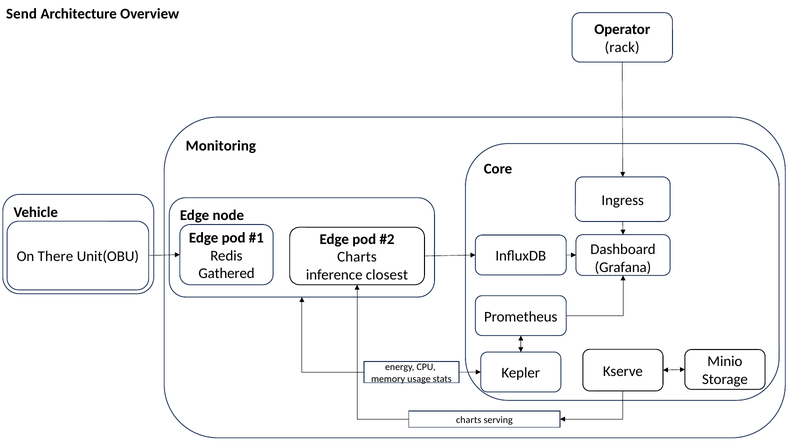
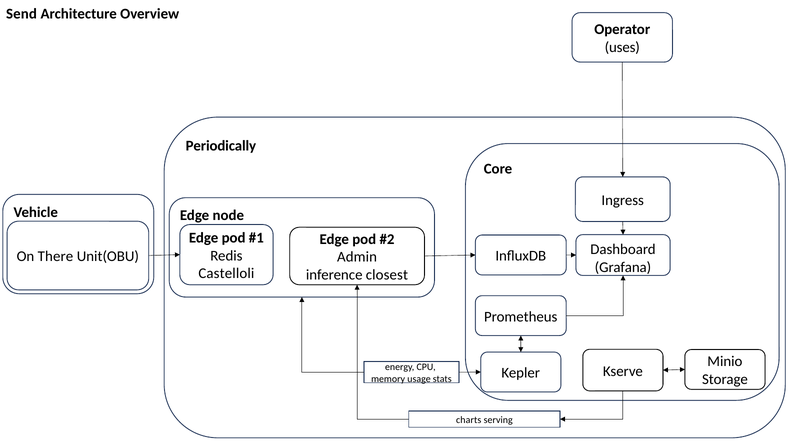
rack: rack -> uses
Monitoring: Monitoring -> Periodically
Charts at (357, 257): Charts -> Admin
Gathered: Gathered -> Castelloli
